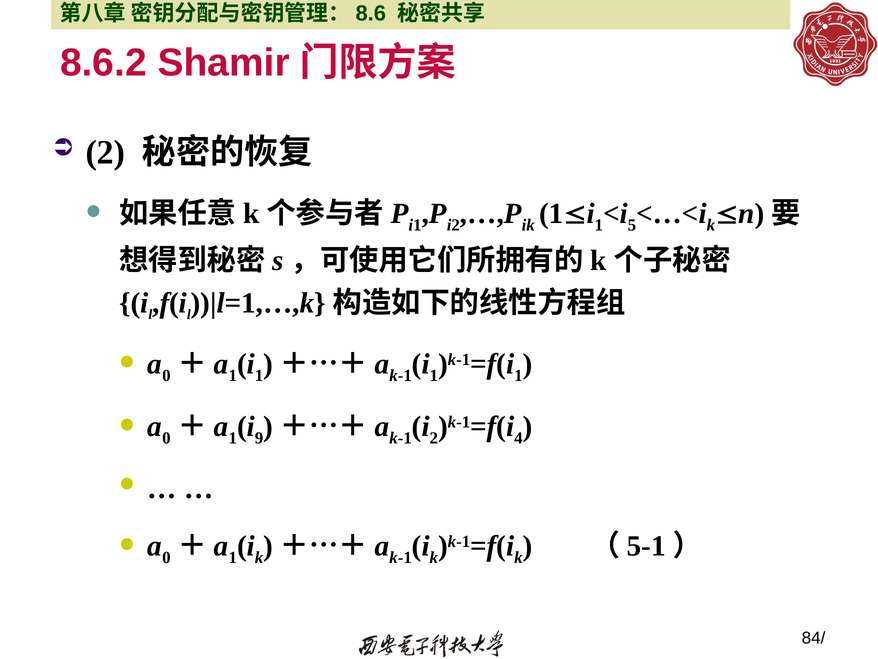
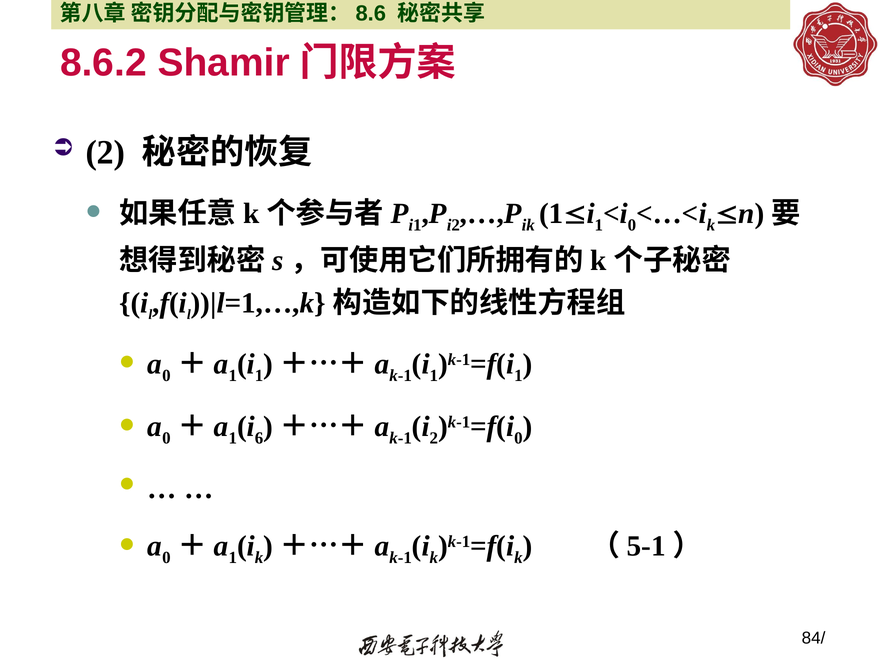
5 at (632, 225): 5 -> 0
9: 9 -> 6
4 at (518, 438): 4 -> 0
